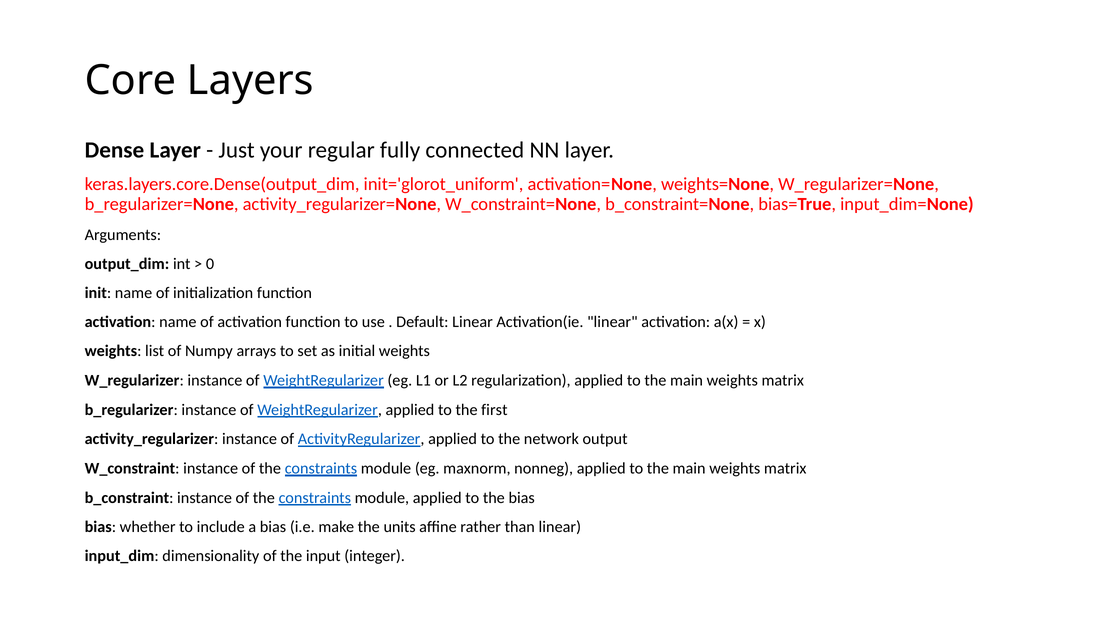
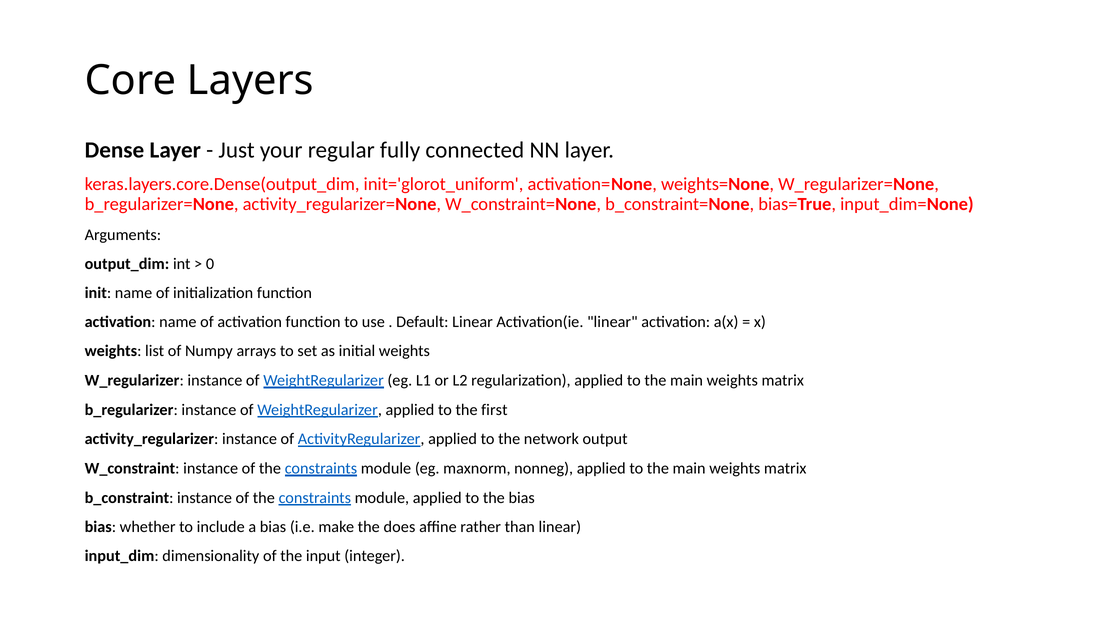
units: units -> does
